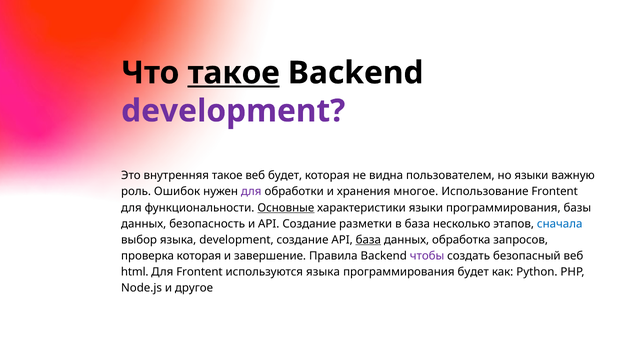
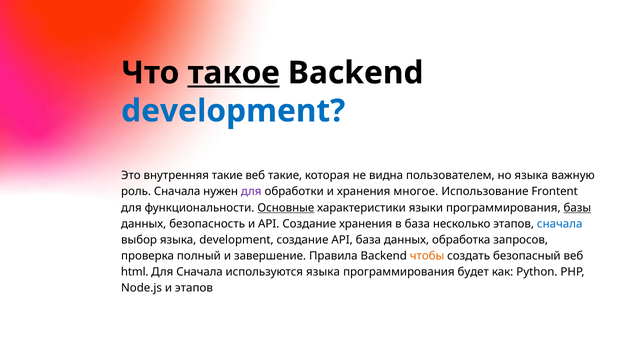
development at (233, 111) colour: purple -> blue
внутренняя такое: такое -> такие
веб будет: будет -> такие
но языки: языки -> языка
роль Ошибок: Ошибок -> Сначала
базы underline: none -> present
Создание разметки: разметки -> хранения
база at (368, 240) underline: present -> none
проверка которая: которая -> полный
чтобы colour: purple -> orange
Для Frontent: Frontent -> Сначала
и другое: другое -> этапов
